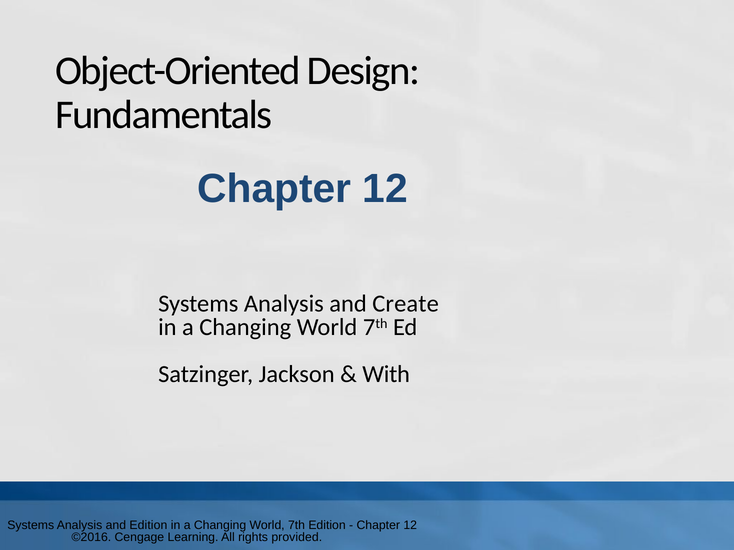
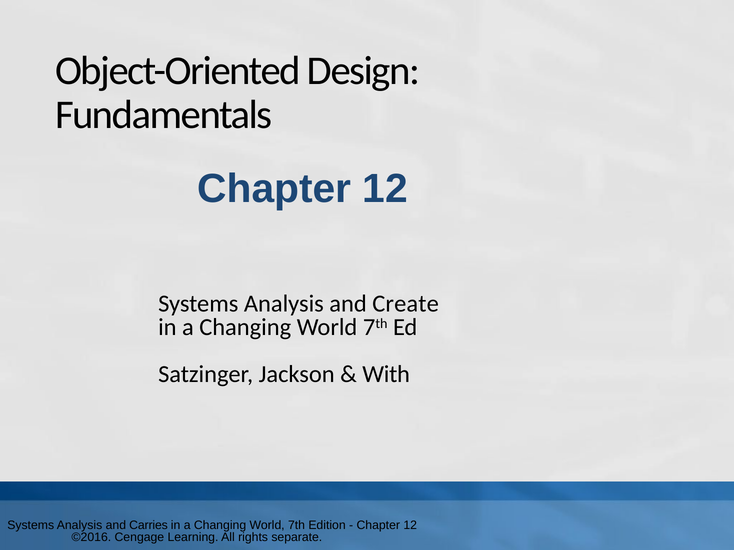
and Edition: Edition -> Carries
provided: provided -> separate
